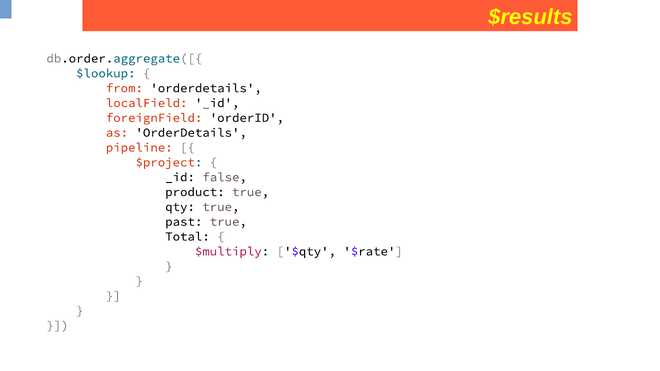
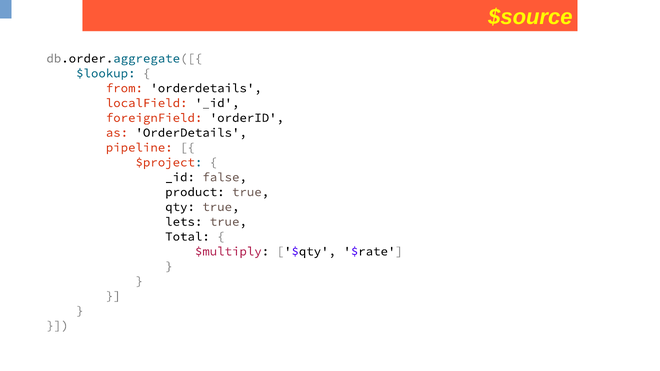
$results: $results -> $source
past: past -> lets
